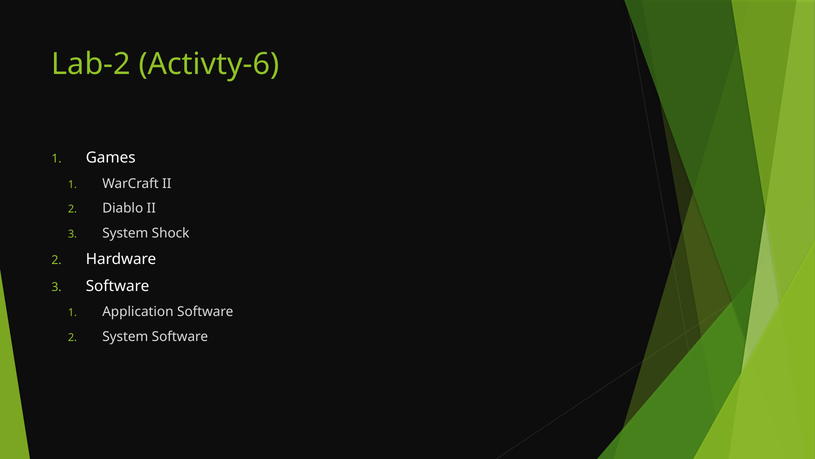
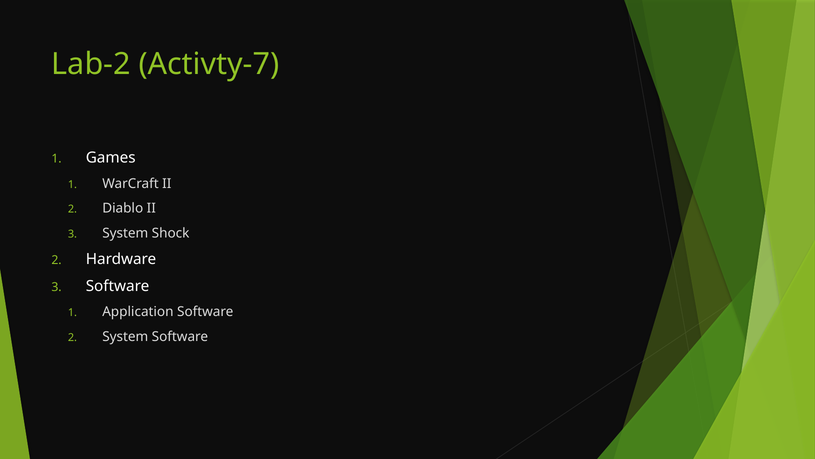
Activty-6: Activty-6 -> Activty-7
